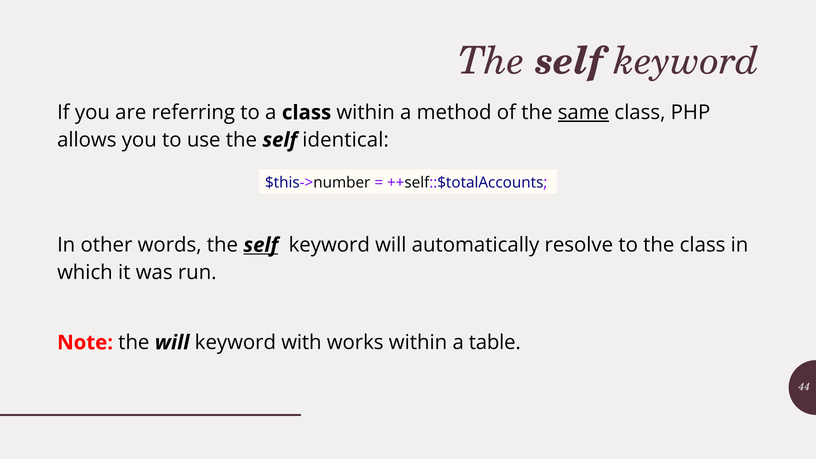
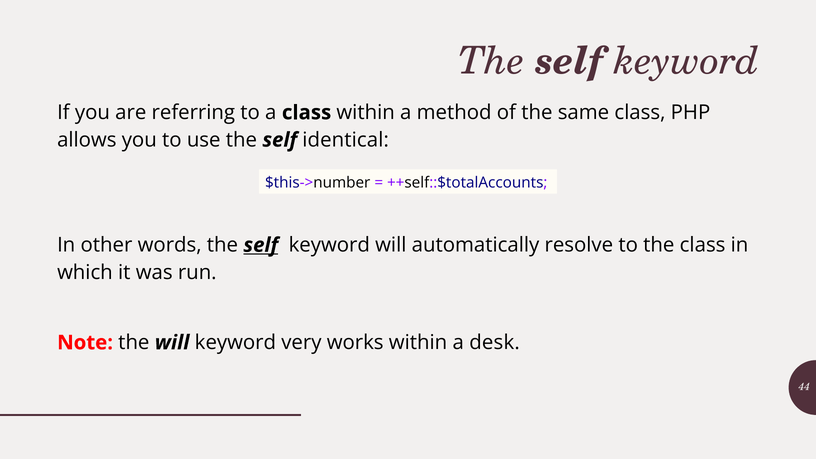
same underline: present -> none
with: with -> very
table: table -> desk
